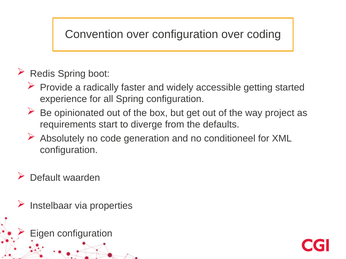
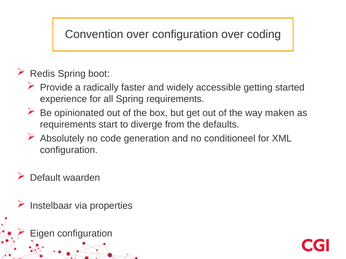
Spring configuration: configuration -> requirements
project: project -> maken
